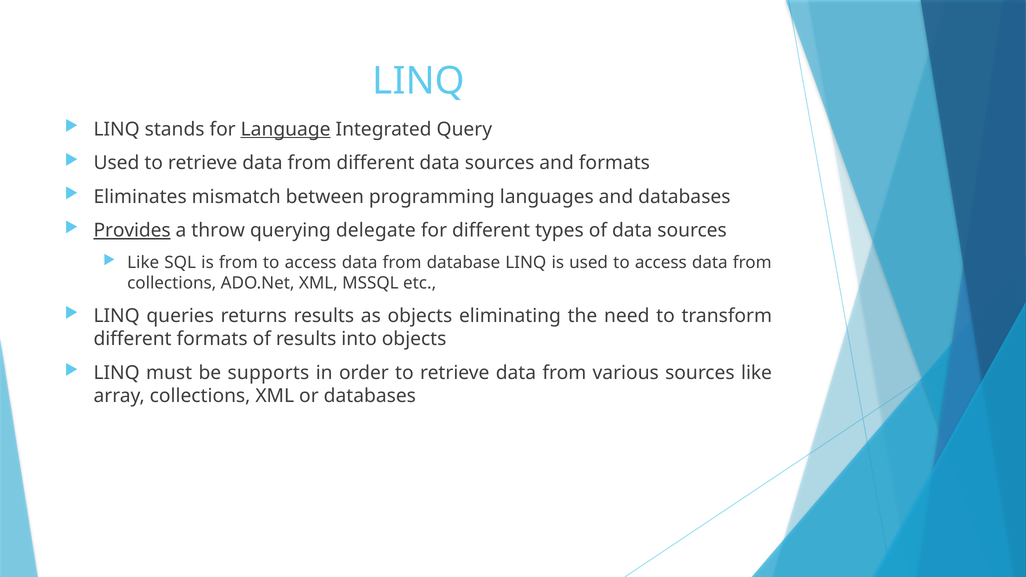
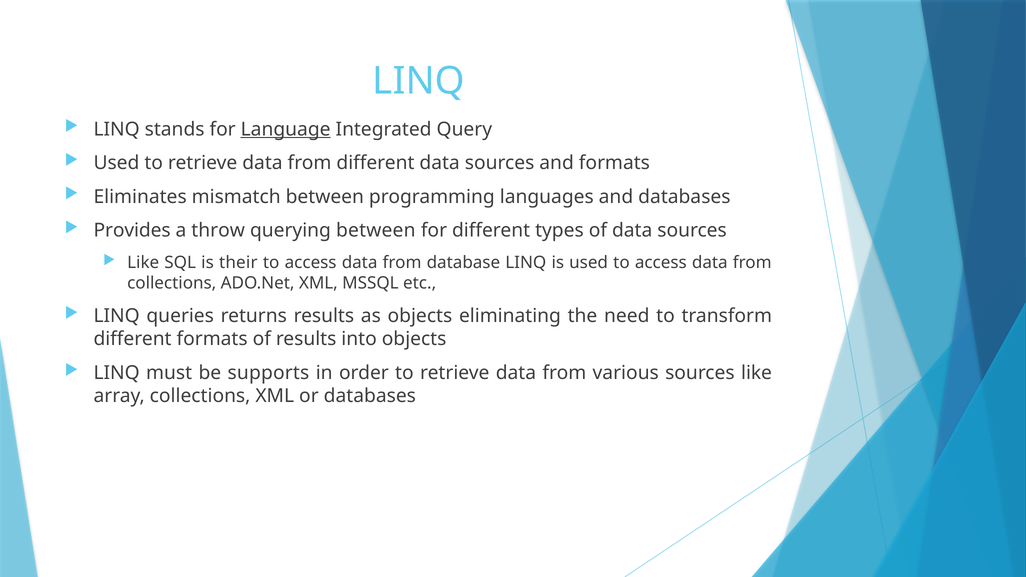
Provides underline: present -> none
querying delegate: delegate -> between
is from: from -> their
